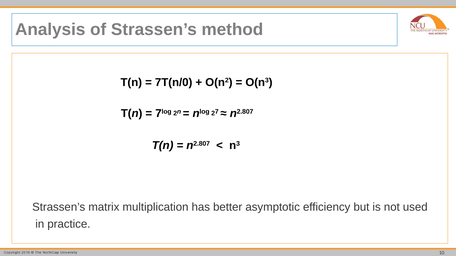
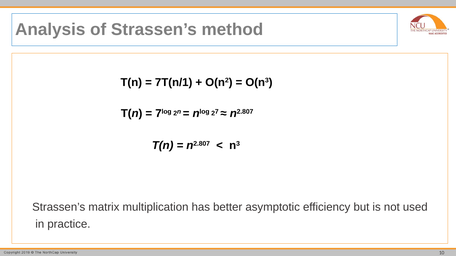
7T(n/0: 7T(n/0 -> 7T(n/1
